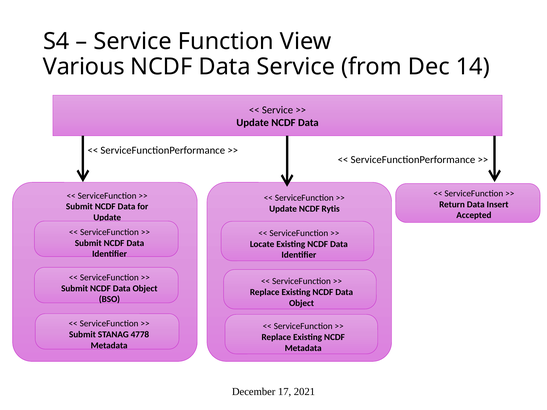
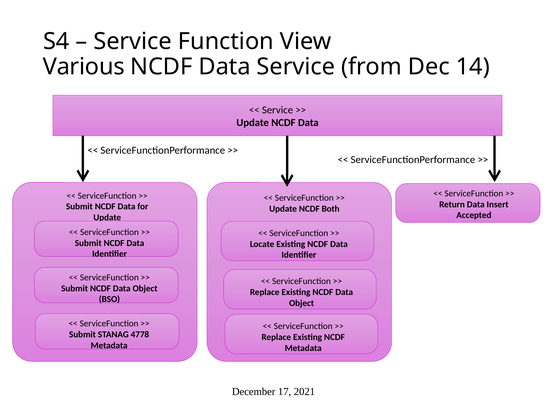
NCDF Rytis: Rytis -> Both
